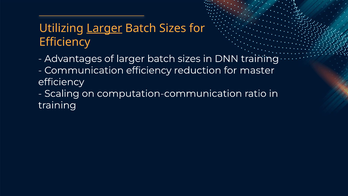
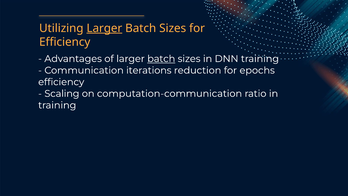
batch at (161, 59) underline: none -> present
Communication efficiency: efficiency -> iterations
master: master -> epochs
